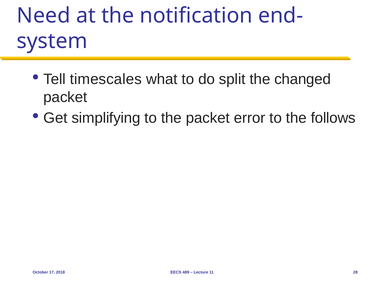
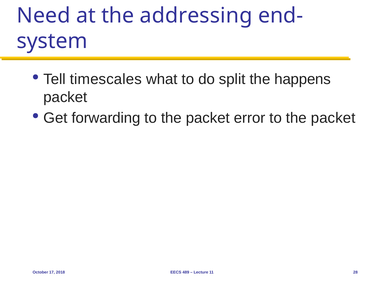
notification: notification -> addressing
changed: changed -> happens
simplifying: simplifying -> forwarding
follows at (333, 118): follows -> packet
